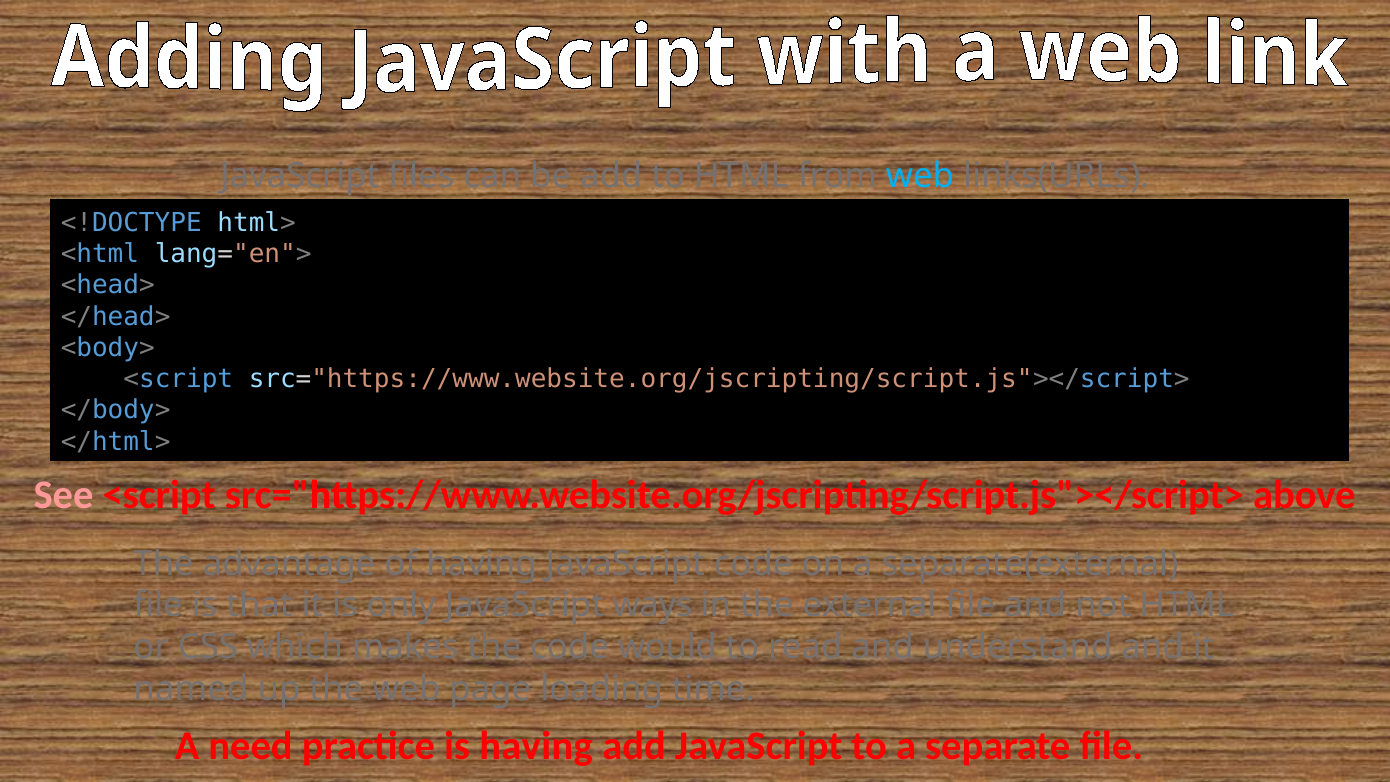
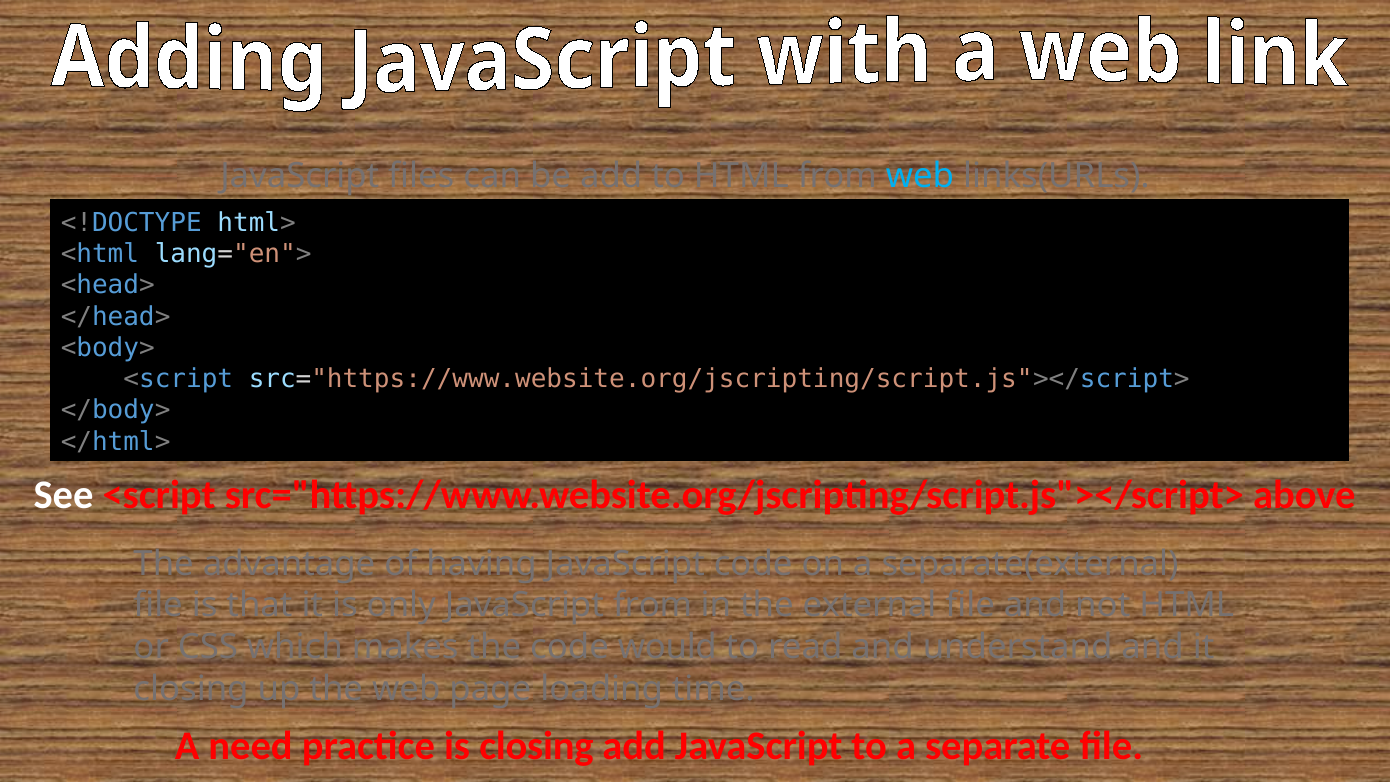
See colour: pink -> white
JavaScript ways: ways -> from
named at (191, 689): named -> closing
is having: having -> closing
